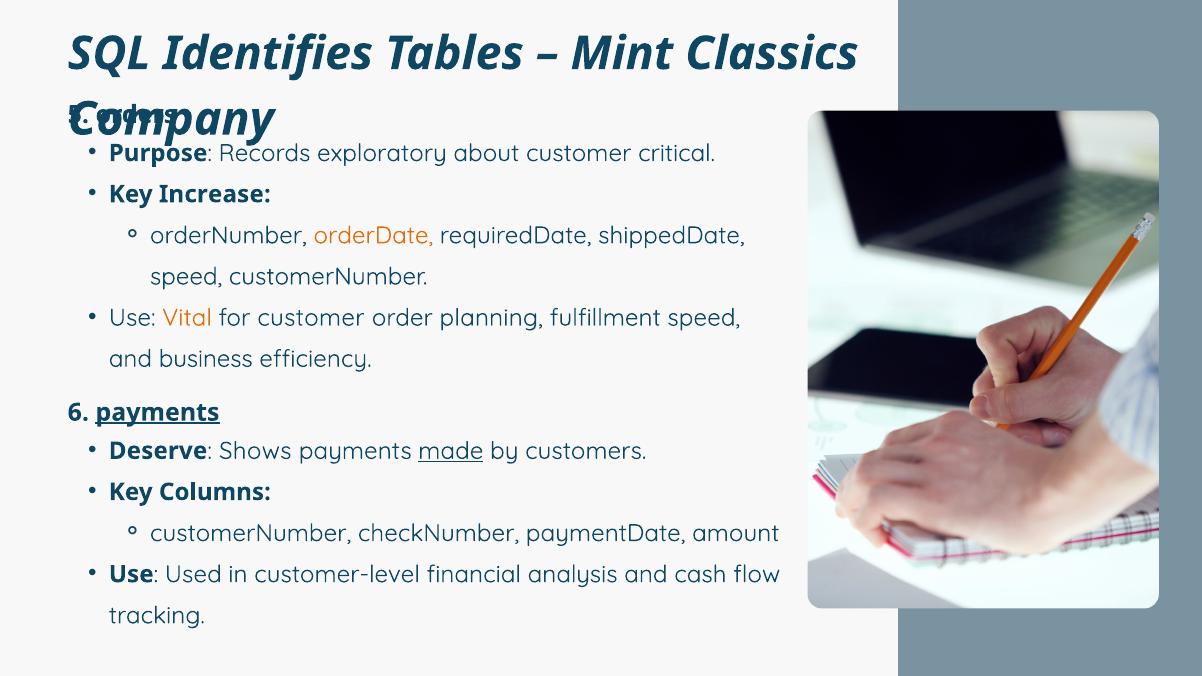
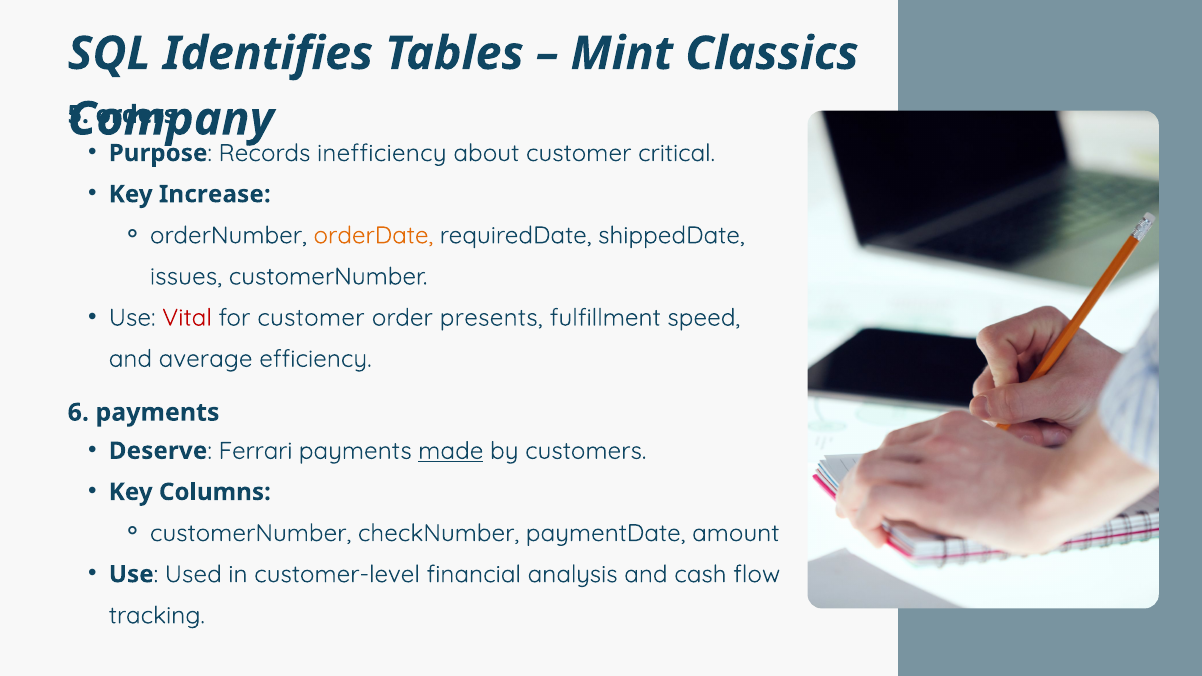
exploratory: exploratory -> inefficiency
speed at (186, 277): speed -> issues
Vital colour: orange -> red
planning: planning -> presents
business: business -> average
payments at (157, 413) underline: present -> none
Shows: Shows -> Ferrari
